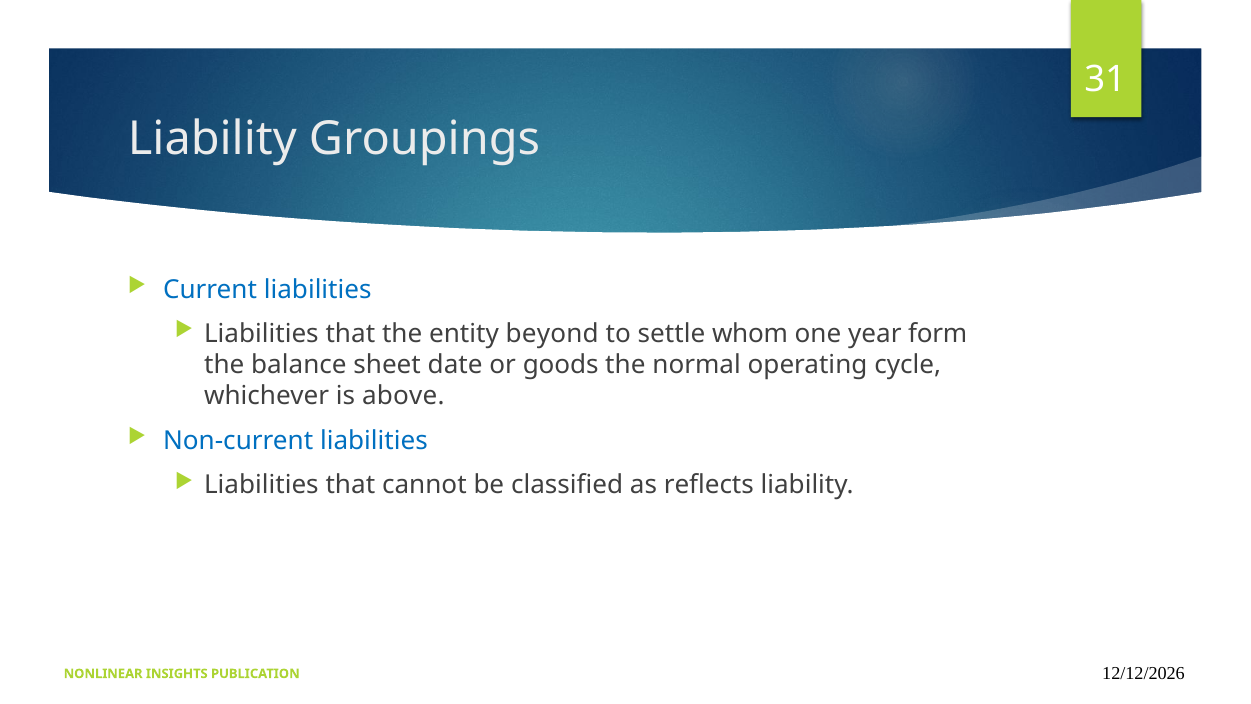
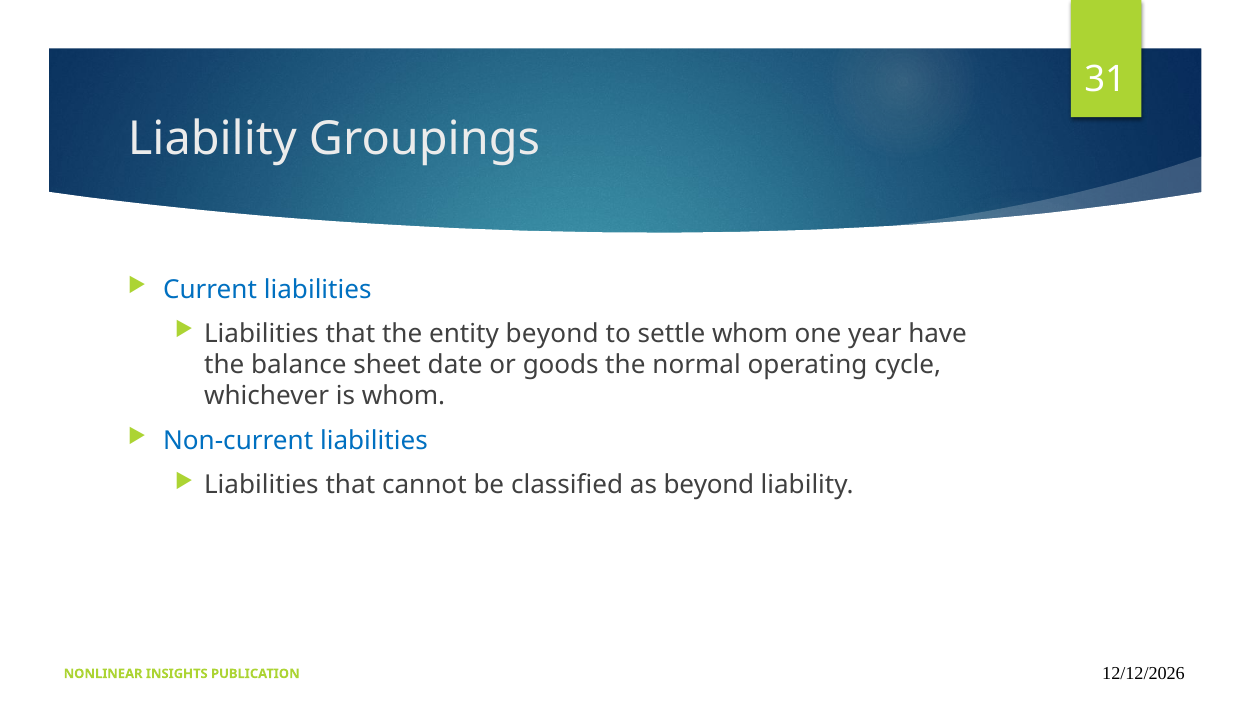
form: form -> have
is above: above -> whom
as reflects: reflects -> beyond
